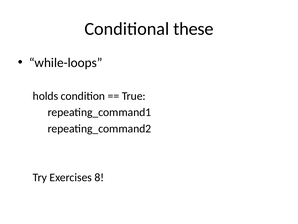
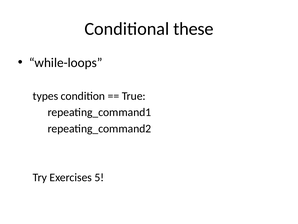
holds: holds -> types
8: 8 -> 5
